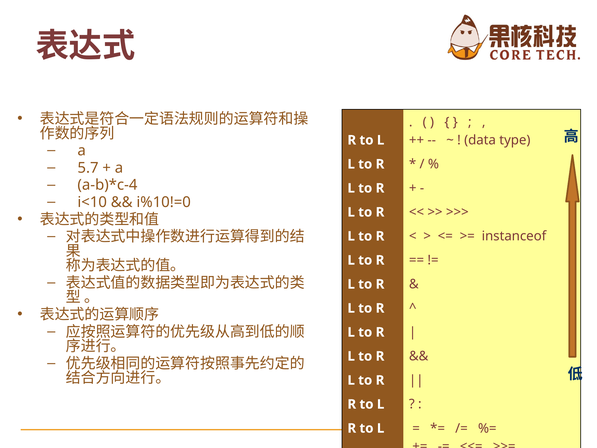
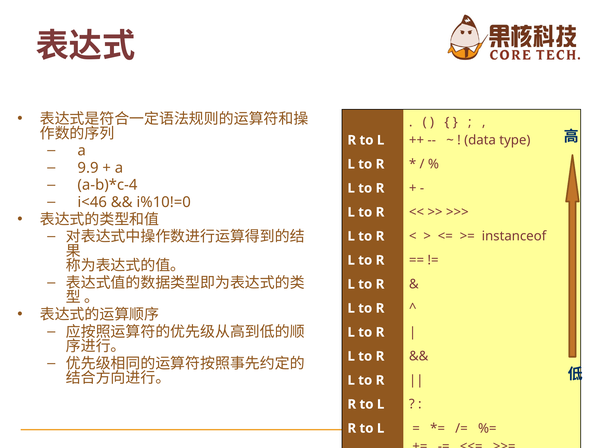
5.7: 5.7 -> 9.9
i<10: i<10 -> i<46
